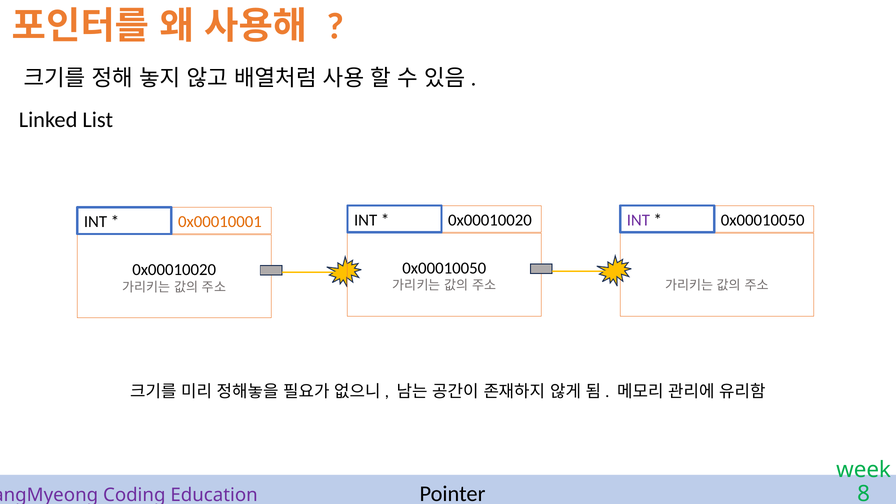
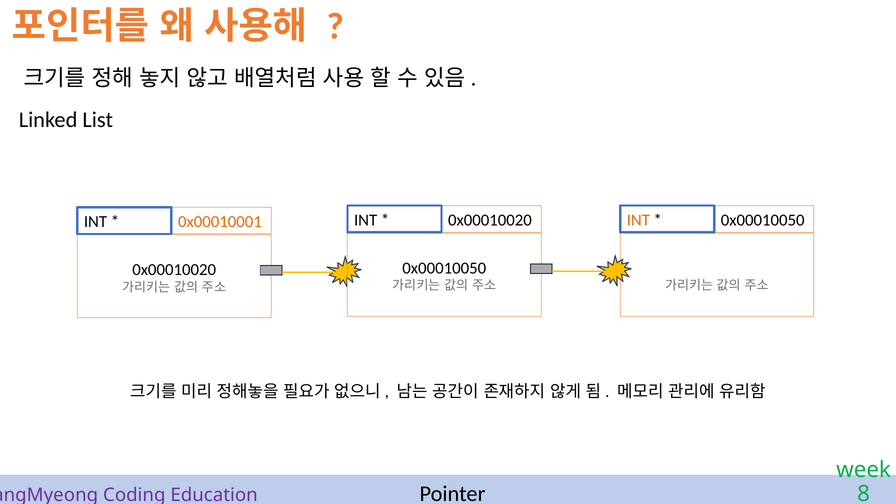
INT at (638, 220) colour: purple -> orange
